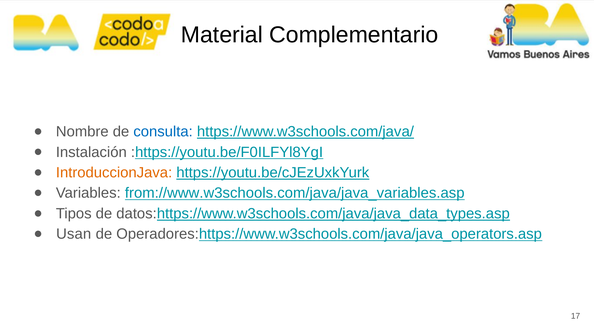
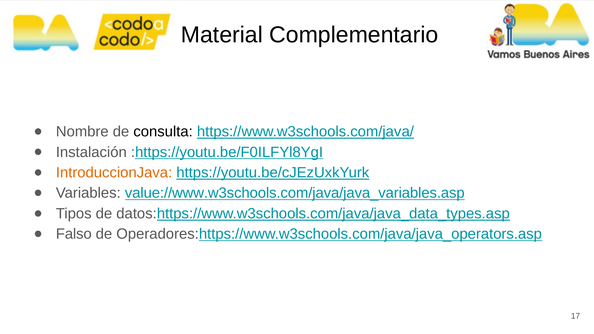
consulta colour: blue -> black
from://www.w3schools.com/java/java_variables.asp: from://www.w3schools.com/java/java_variables.asp -> value://www.w3schools.com/java/java_variables.asp
Usan: Usan -> Falso
